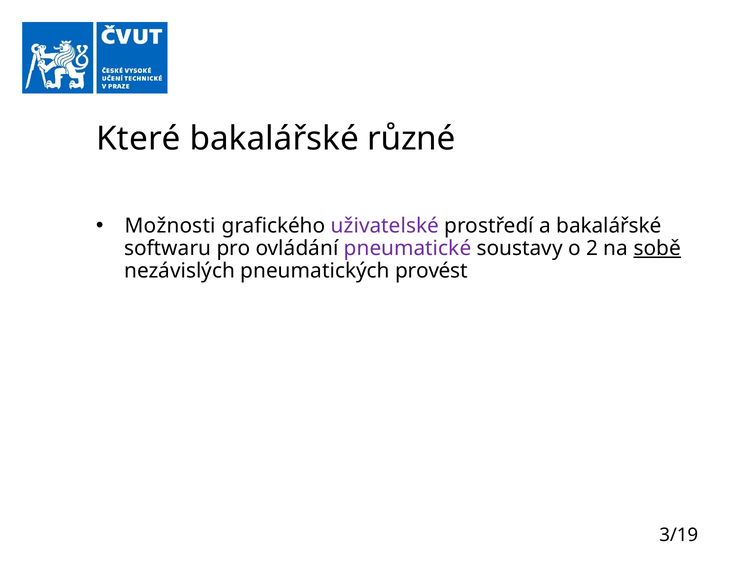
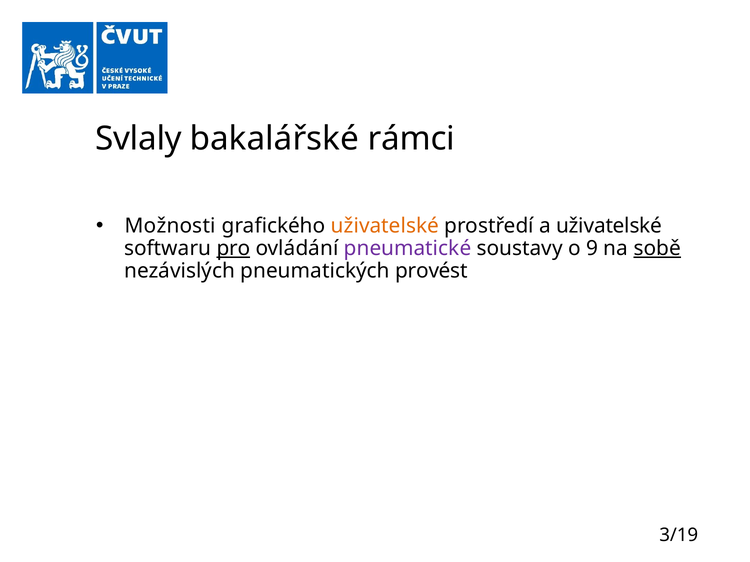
Které: Které -> Svlaly
různé: různé -> rámci
uživatelské at (385, 226) colour: purple -> orange
a bakalářské: bakalářské -> uživatelské
pro underline: none -> present
2: 2 -> 9
